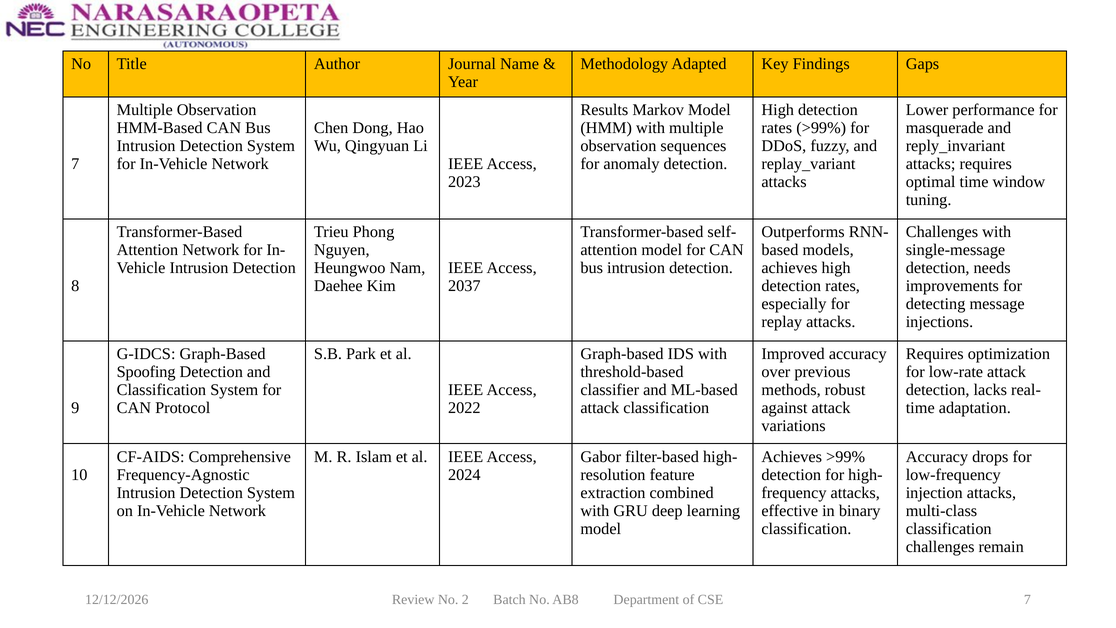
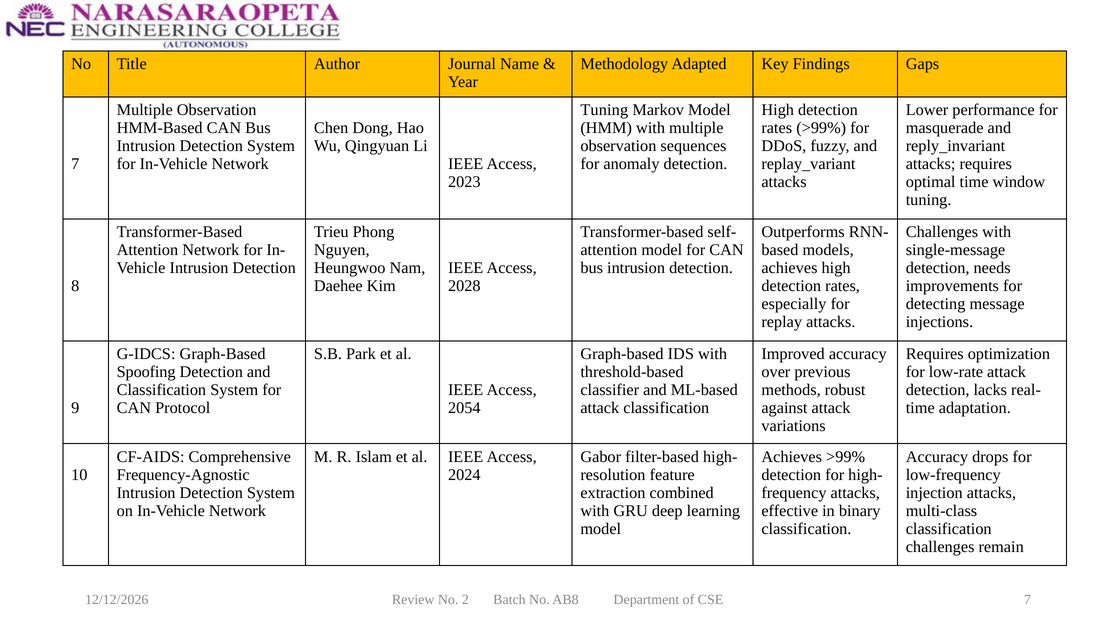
Results at (604, 110): Results -> Tuning
2037: 2037 -> 2028
2022: 2022 -> 2054
